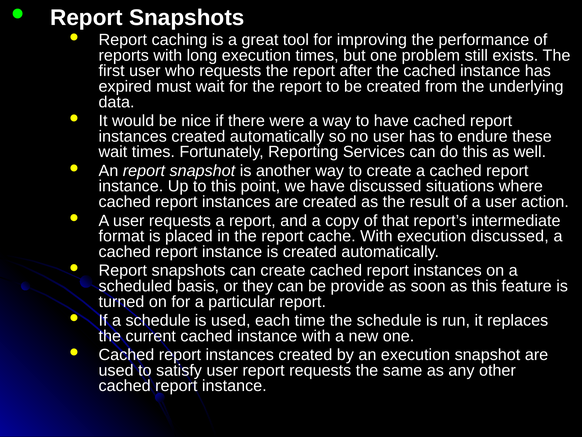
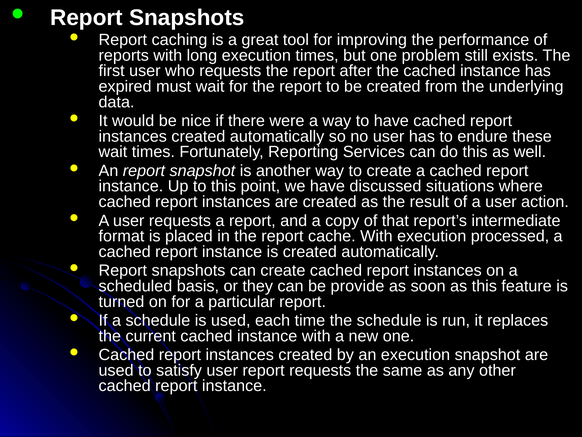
execution discussed: discussed -> processed
